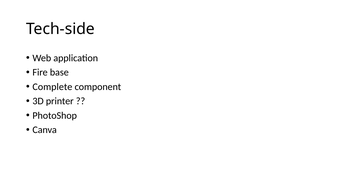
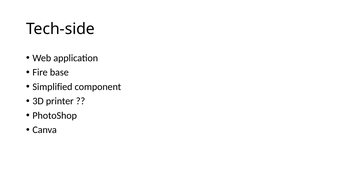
Complete: Complete -> Simplified
